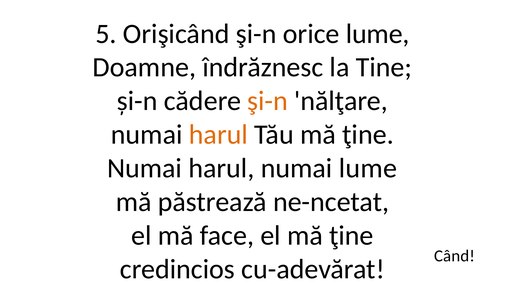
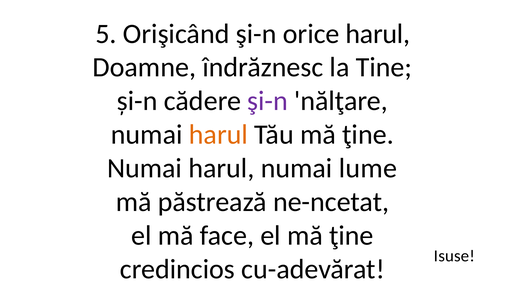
orice lume: lume -> harul
şi-n at (268, 101) colour: orange -> purple
Când: Când -> Isuse
